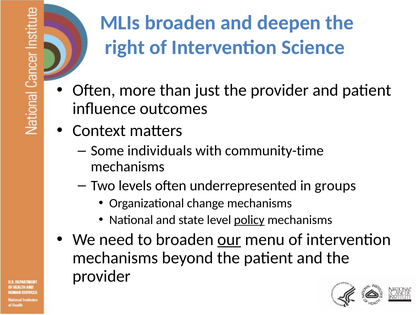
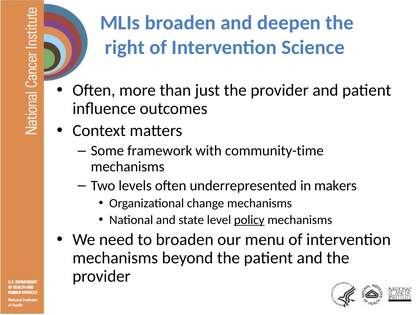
individuals: individuals -> framework
groups: groups -> makers
our underline: present -> none
